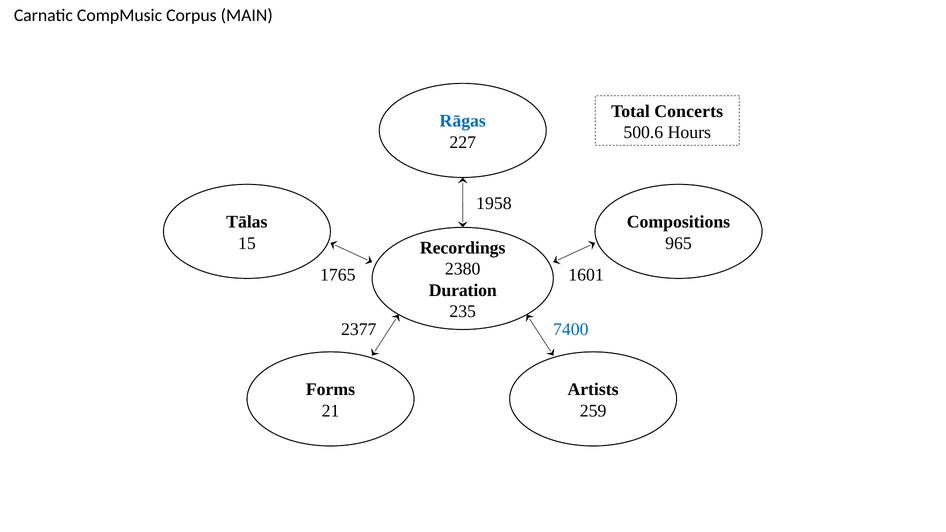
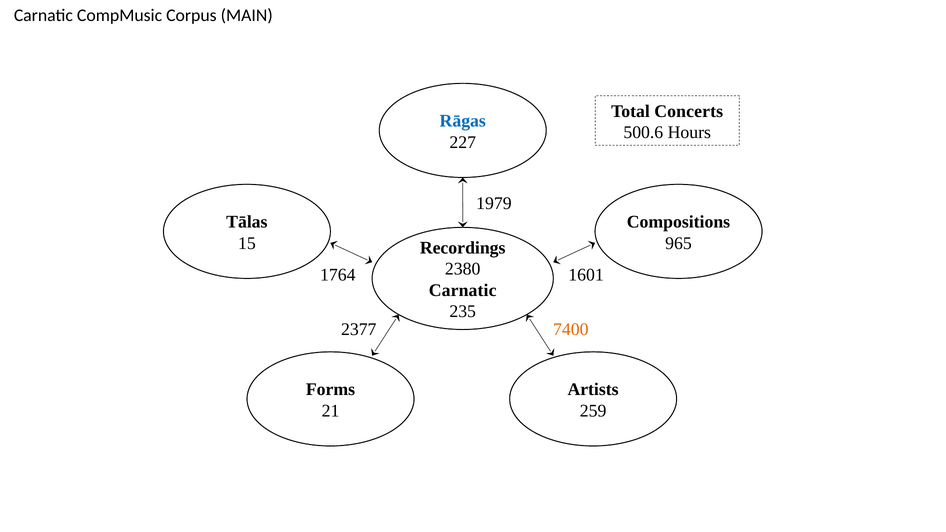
1958: 1958 -> 1979
1765: 1765 -> 1764
Duration at (463, 290): Duration -> Carnatic
7400 colour: blue -> orange
